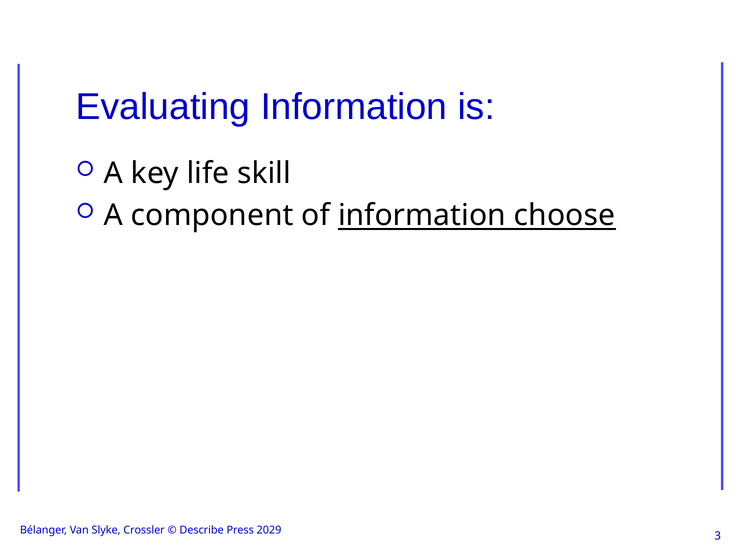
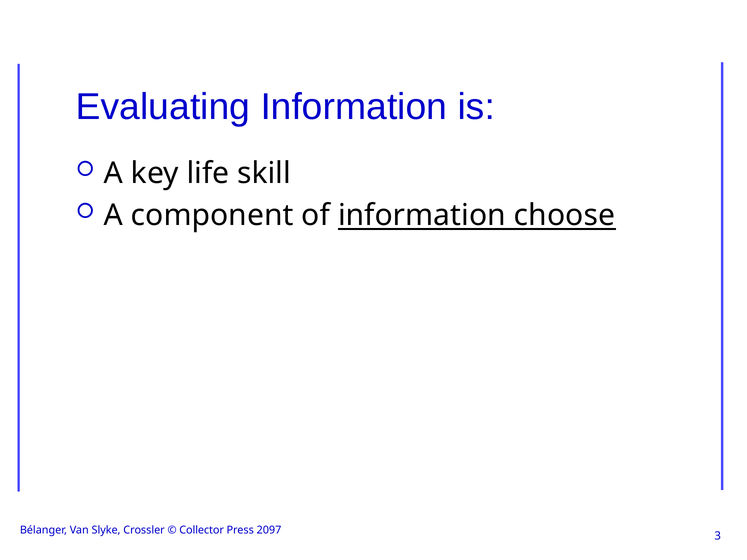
Describe: Describe -> Collector
2029: 2029 -> 2097
